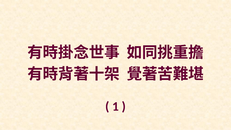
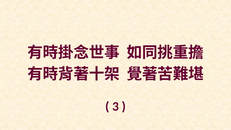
1: 1 -> 3
